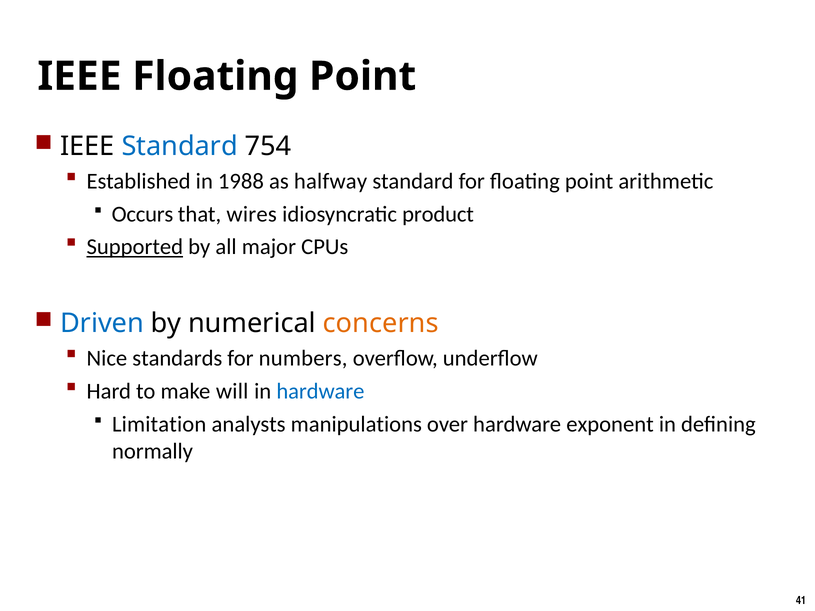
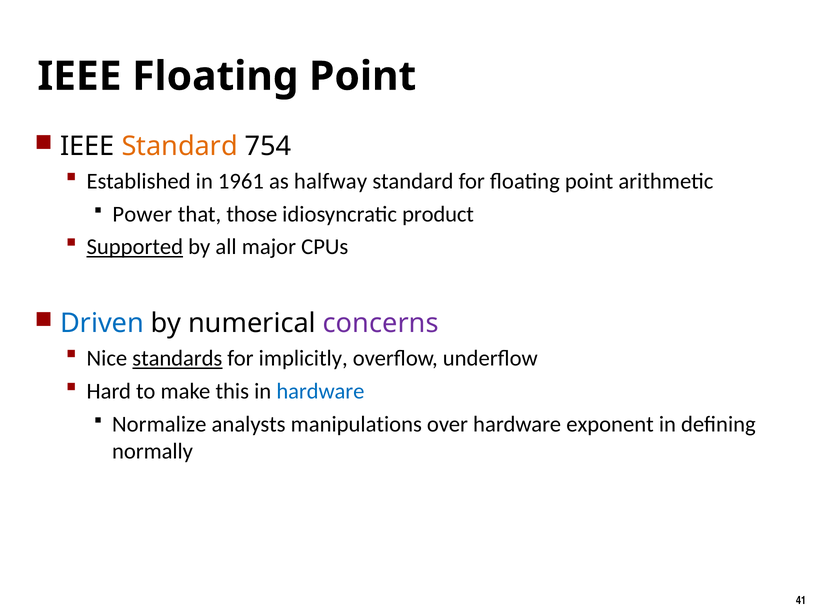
Standard at (180, 146) colour: blue -> orange
1988: 1988 -> 1961
Occurs: Occurs -> Power
wires: wires -> those
concerns colour: orange -> purple
standards underline: none -> present
numbers: numbers -> implicitly
will: will -> this
Limitation: Limitation -> Normalize
